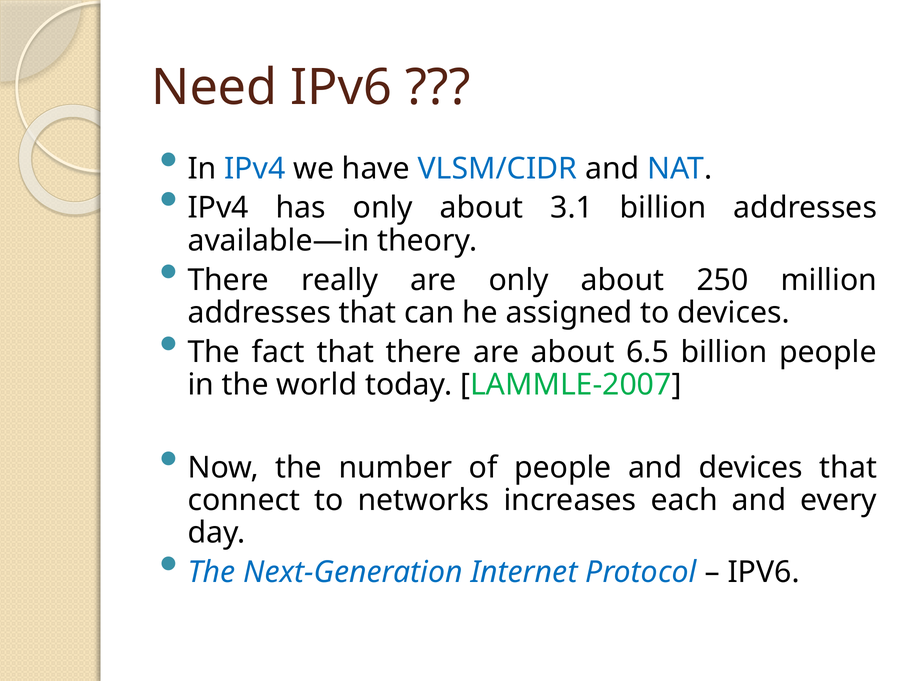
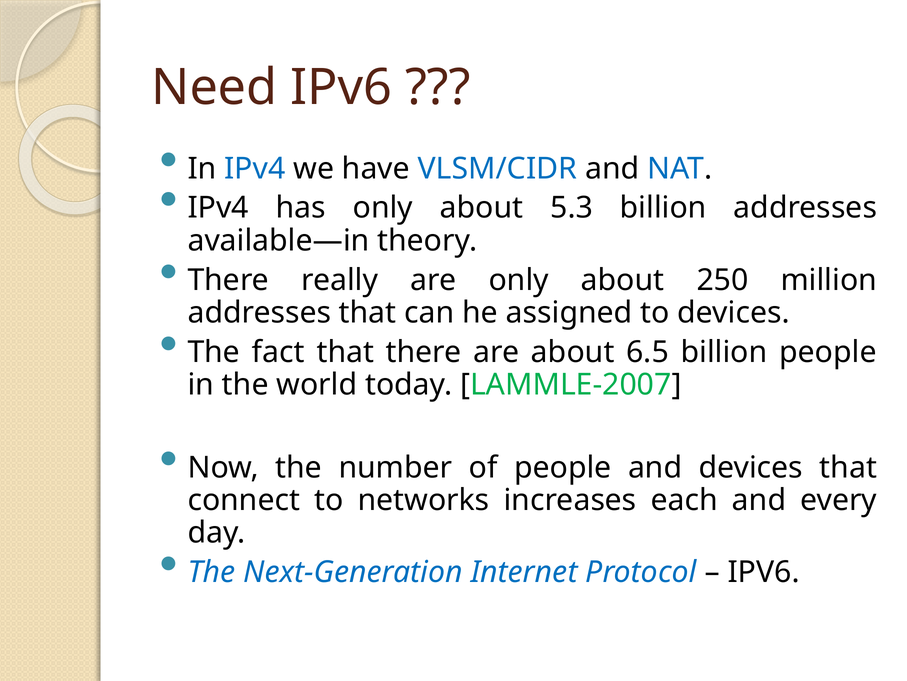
3.1: 3.1 -> 5.3
